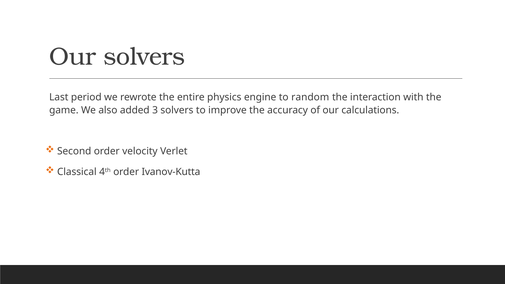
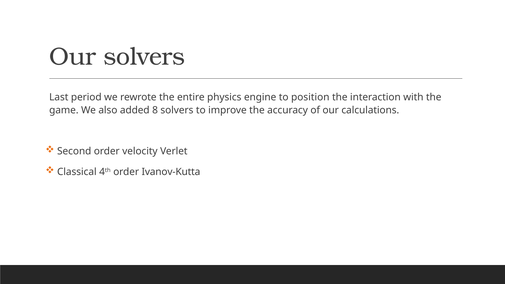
random: random -> position
3: 3 -> 8
